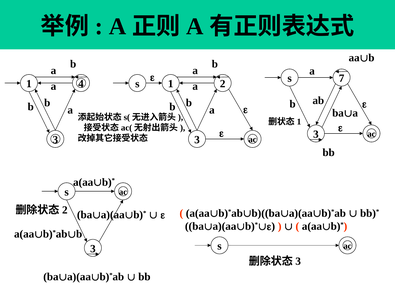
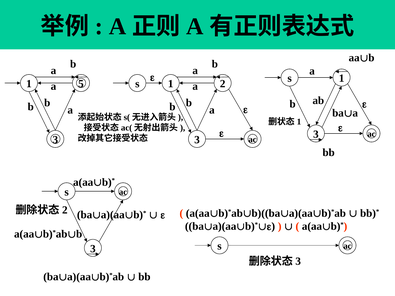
s 7: 7 -> 1
4: 4 -> 5
